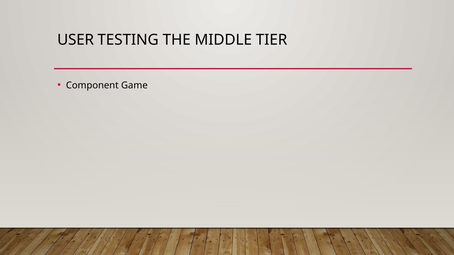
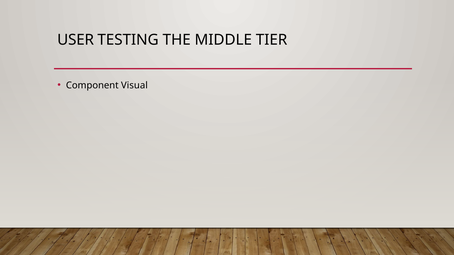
Game: Game -> Visual
